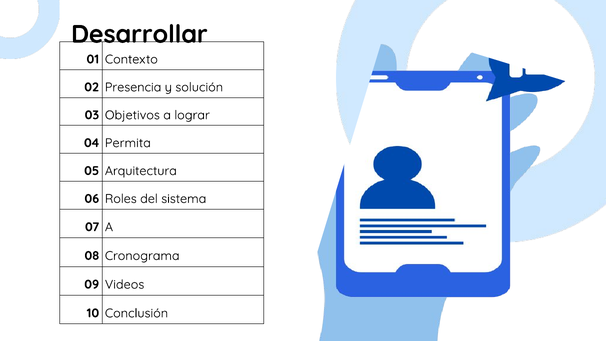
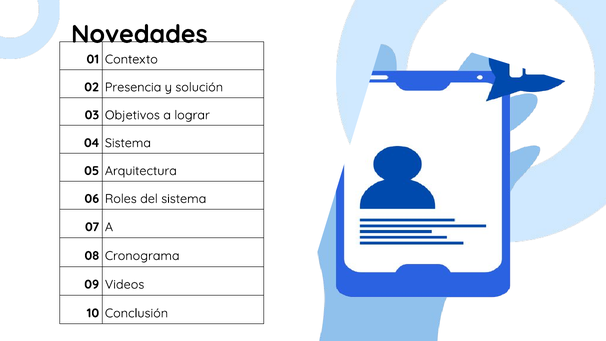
Desarrollar: Desarrollar -> Novedades
04 Permita: Permita -> Sistema
